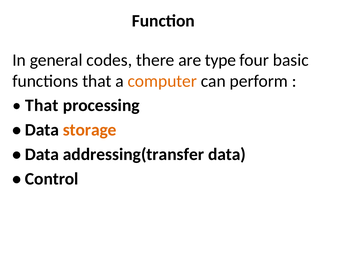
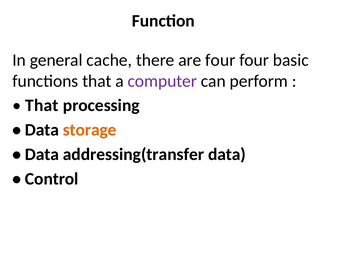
codes: codes -> cache
are type: type -> four
computer colour: orange -> purple
